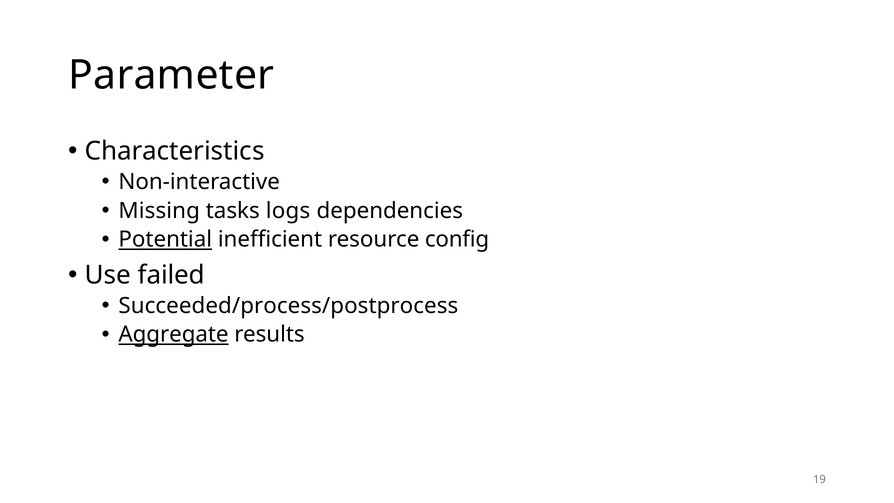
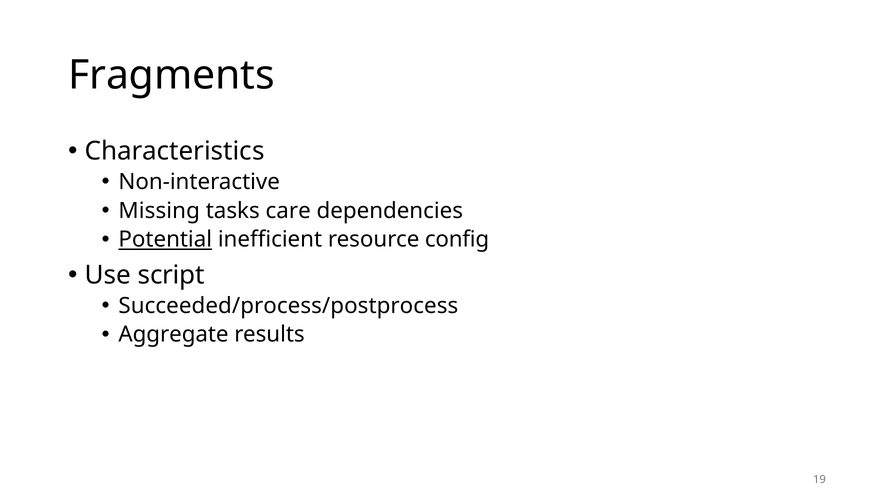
Parameter: Parameter -> Fragments
logs: logs -> care
failed: failed -> script
Aggregate underline: present -> none
